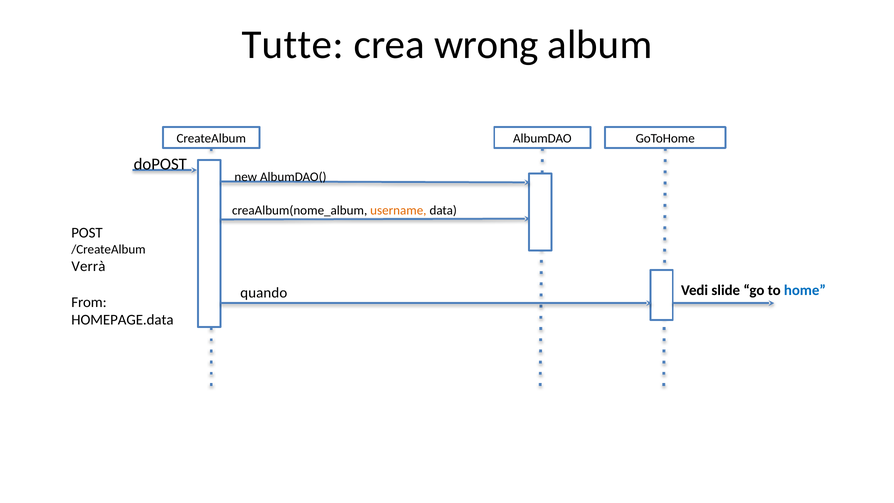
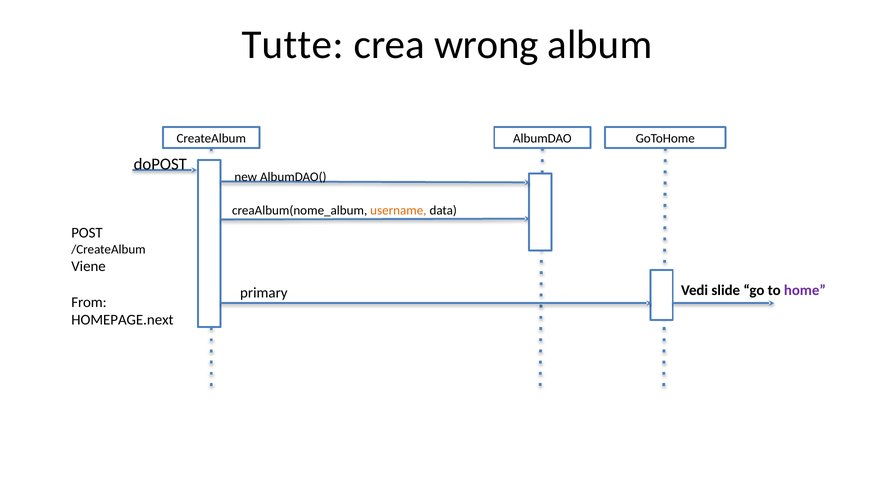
Verrà: Verrà -> Viene
home colour: blue -> purple
quando: quando -> primary
HOMEPAGE.data: HOMEPAGE.data -> HOMEPAGE.next
